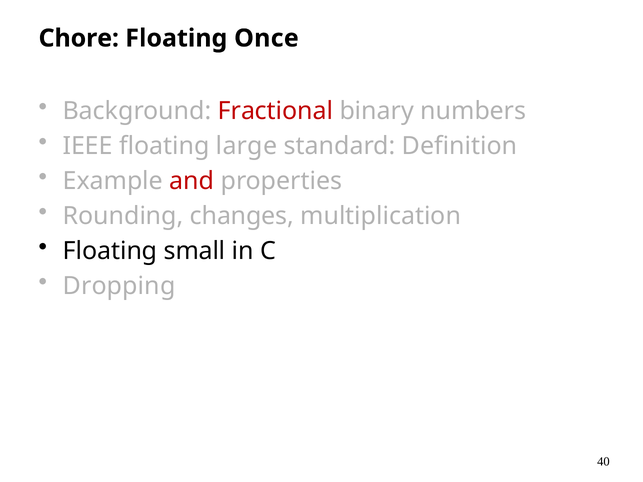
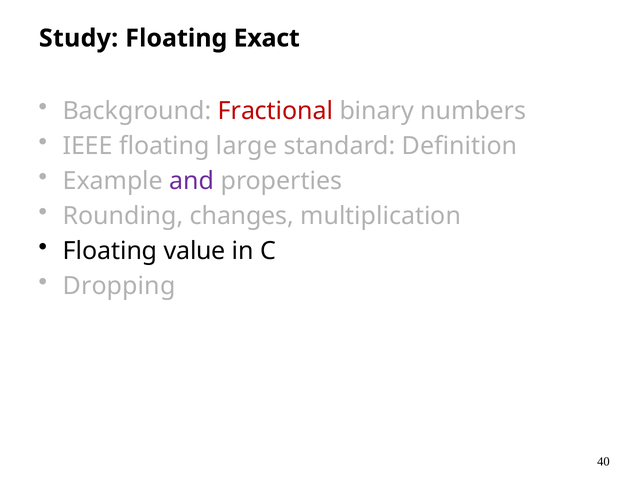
Chore: Chore -> Study
Once: Once -> Exact
and colour: red -> purple
small: small -> value
